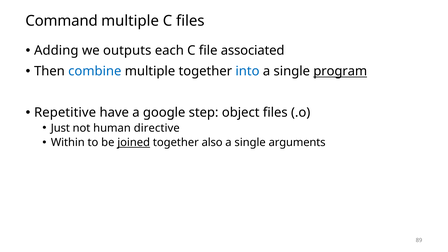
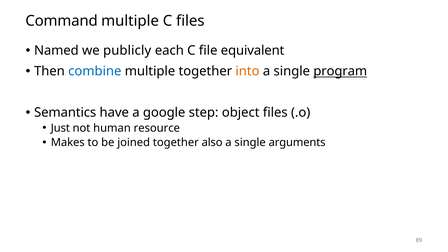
Adding: Adding -> Named
outputs: outputs -> publicly
associated: associated -> equivalent
into colour: blue -> orange
Repetitive: Repetitive -> Semantics
directive: directive -> resource
Within: Within -> Makes
joined underline: present -> none
